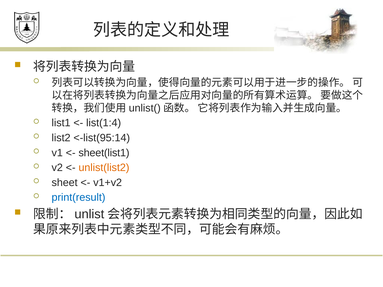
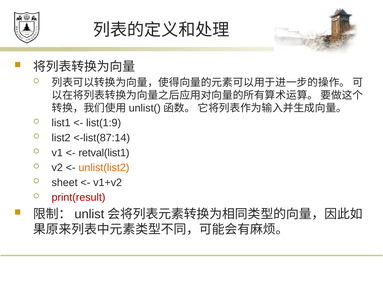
list(1:4: list(1:4 -> list(1:9
<-list(95:14: <-list(95:14 -> <-list(87:14
sheet(list1: sheet(list1 -> retval(list1
print(result colour: blue -> red
